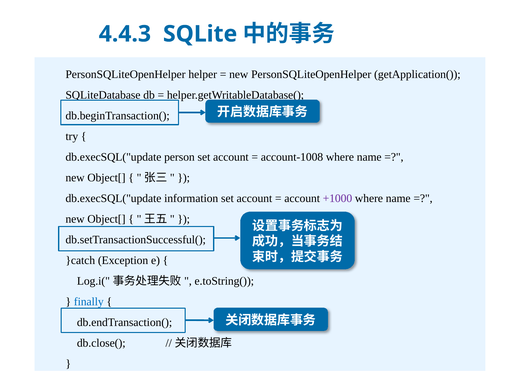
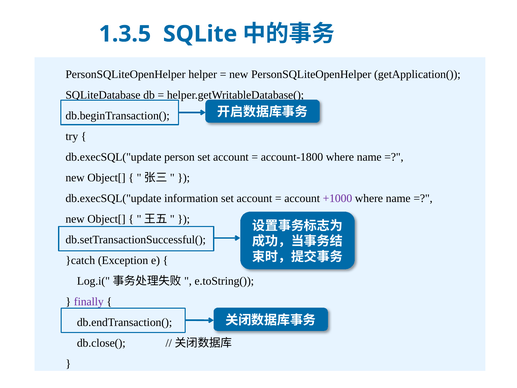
4.4.3: 4.4.3 -> 1.3.5
account-1008: account-1008 -> account-1800
finally colour: blue -> purple
